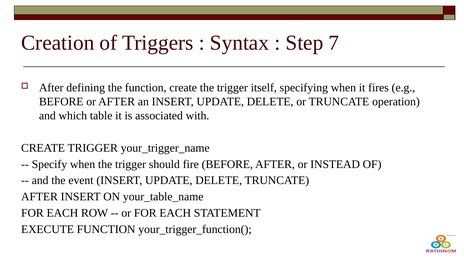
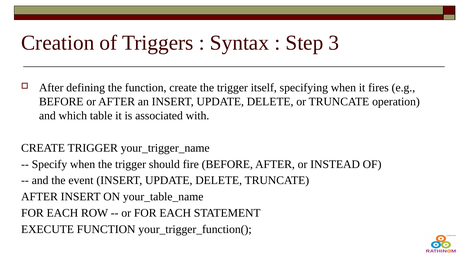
7: 7 -> 3
